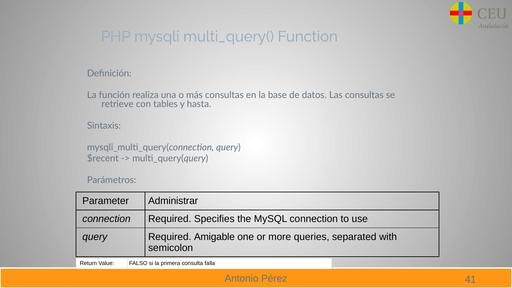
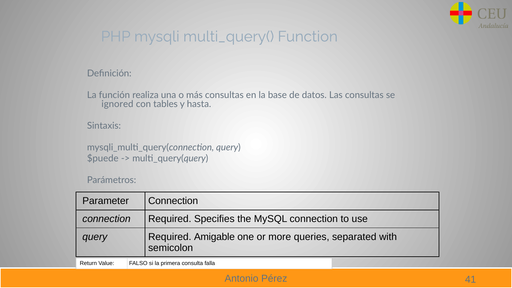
retrieve: retrieve -> ignored
$recent: $recent -> $puede
Parameter Administrar: Administrar -> Connection
